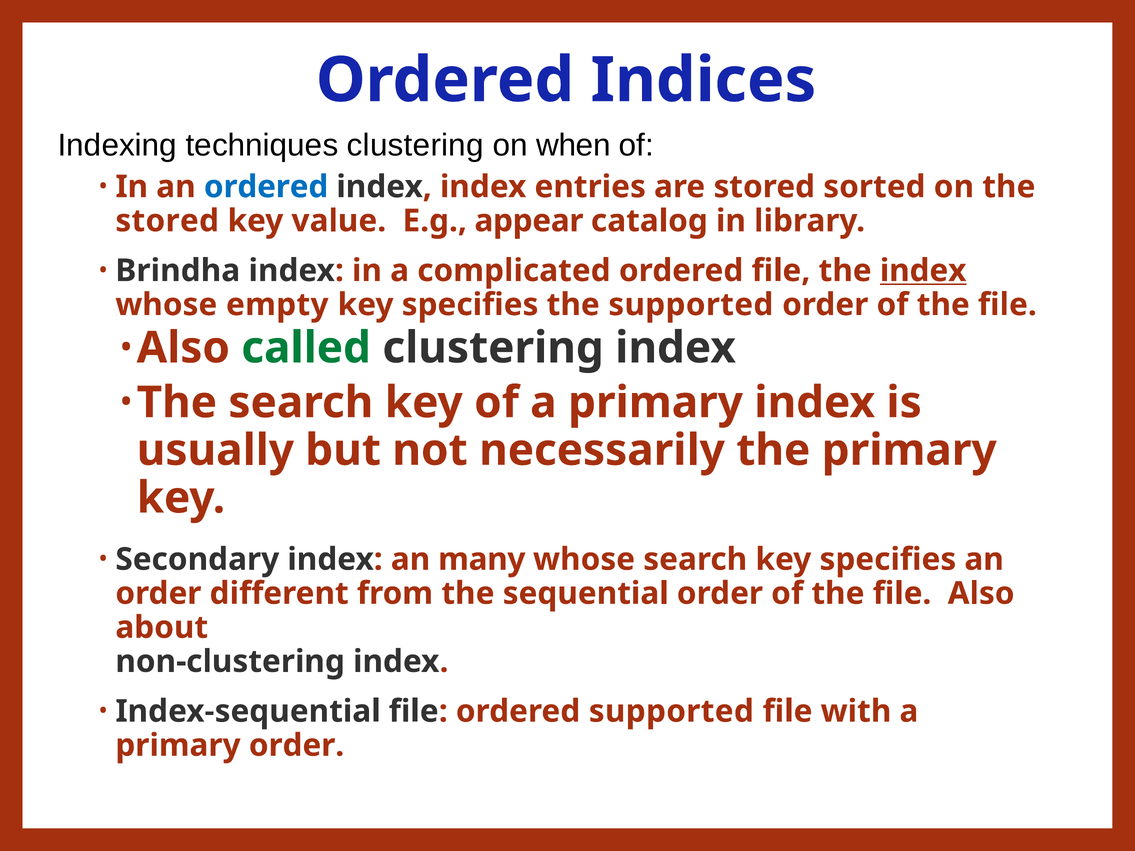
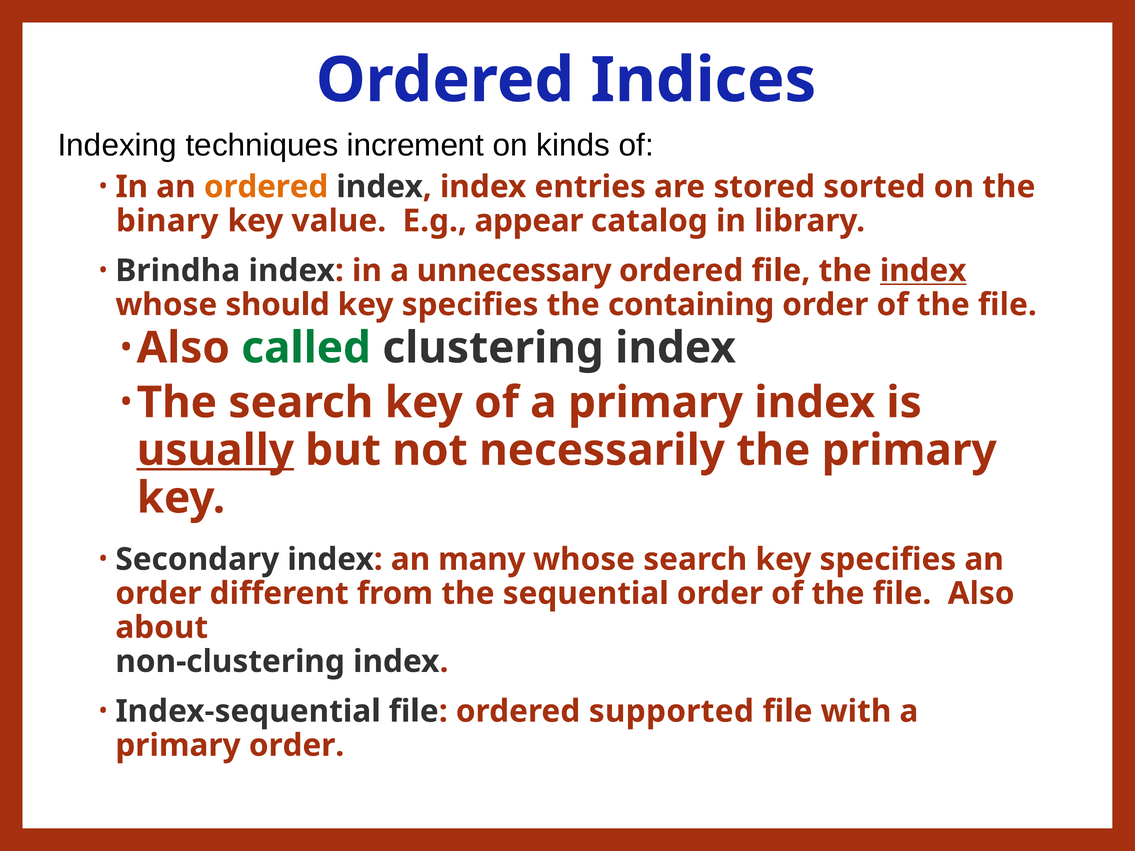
techniques clustering: clustering -> increment
when: when -> kinds
ordered at (266, 187) colour: blue -> orange
stored at (167, 221): stored -> binary
complicated: complicated -> unnecessary
empty: empty -> should
the supported: supported -> containing
usually underline: none -> present
